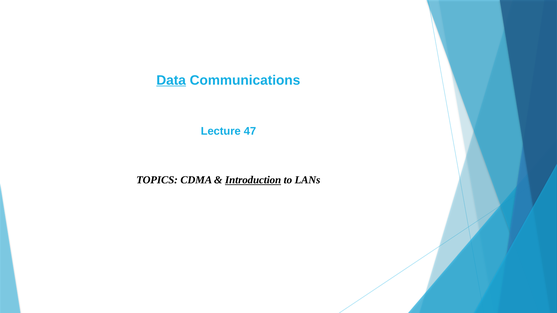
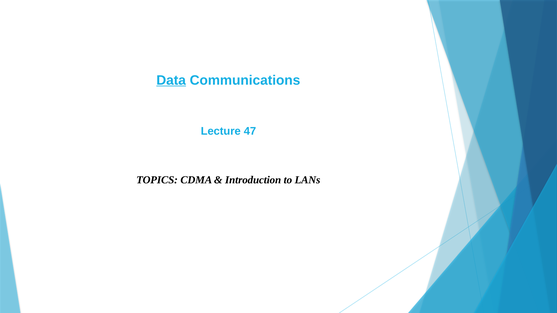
Introduction underline: present -> none
